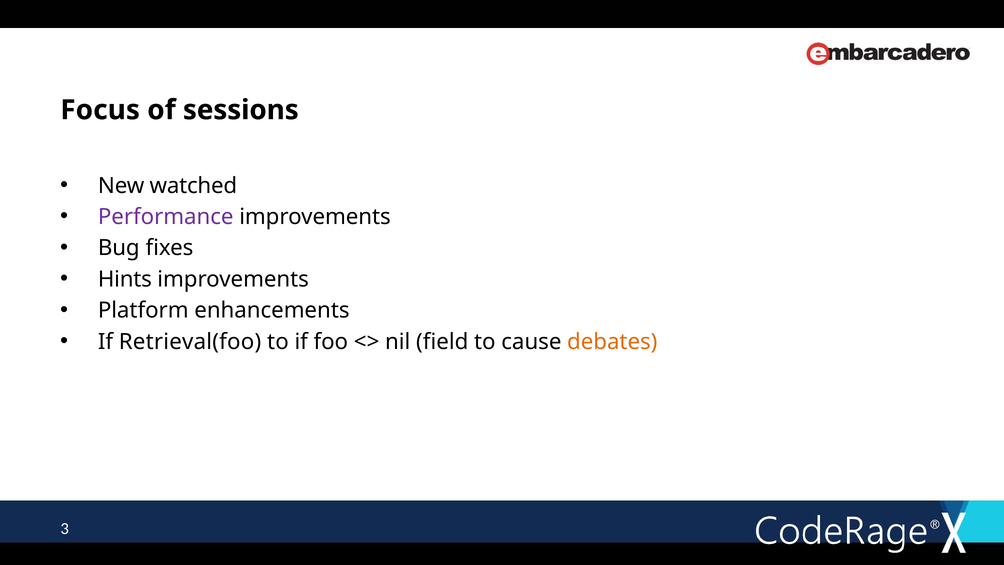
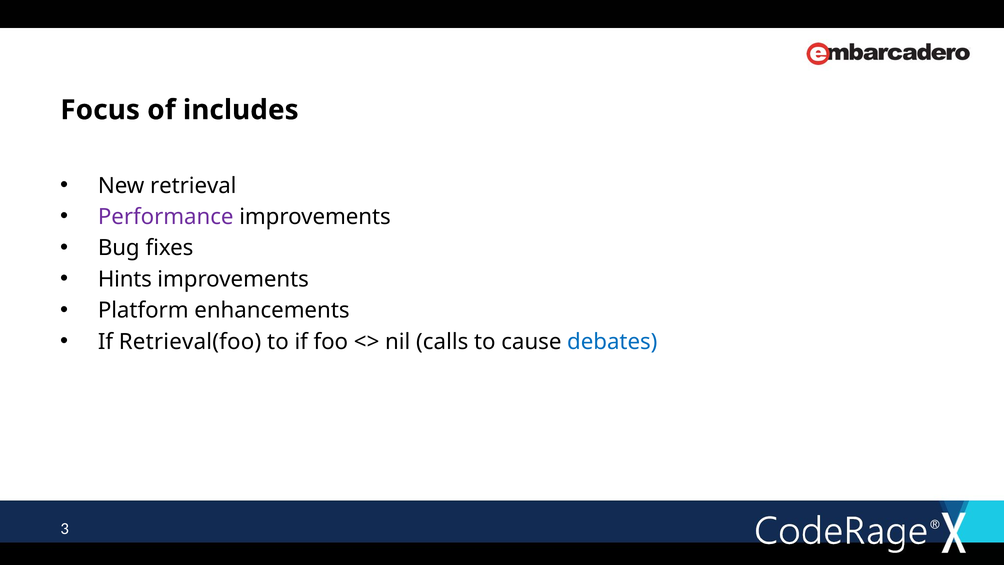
sessions: sessions -> includes
watched: watched -> retrieval
field: field -> calls
debates colour: orange -> blue
